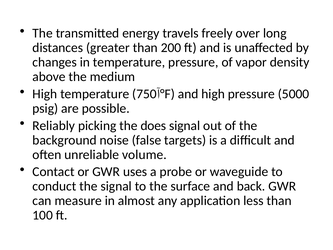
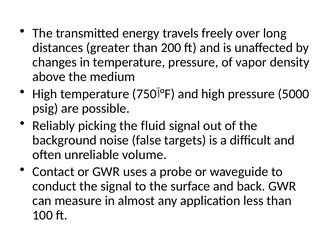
does: does -> fluid
